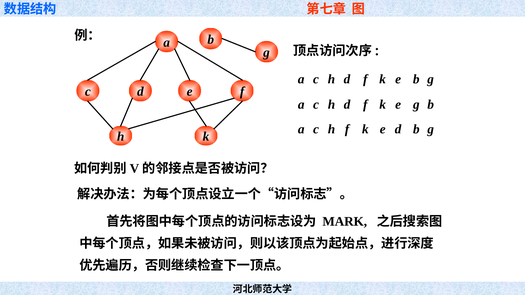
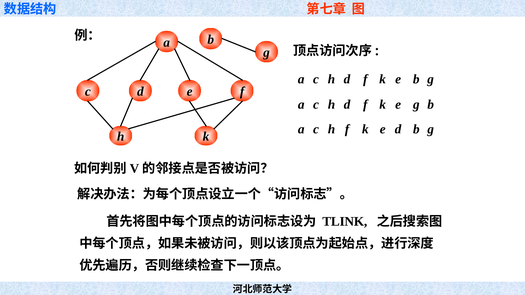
MARK: MARK -> TLINK
